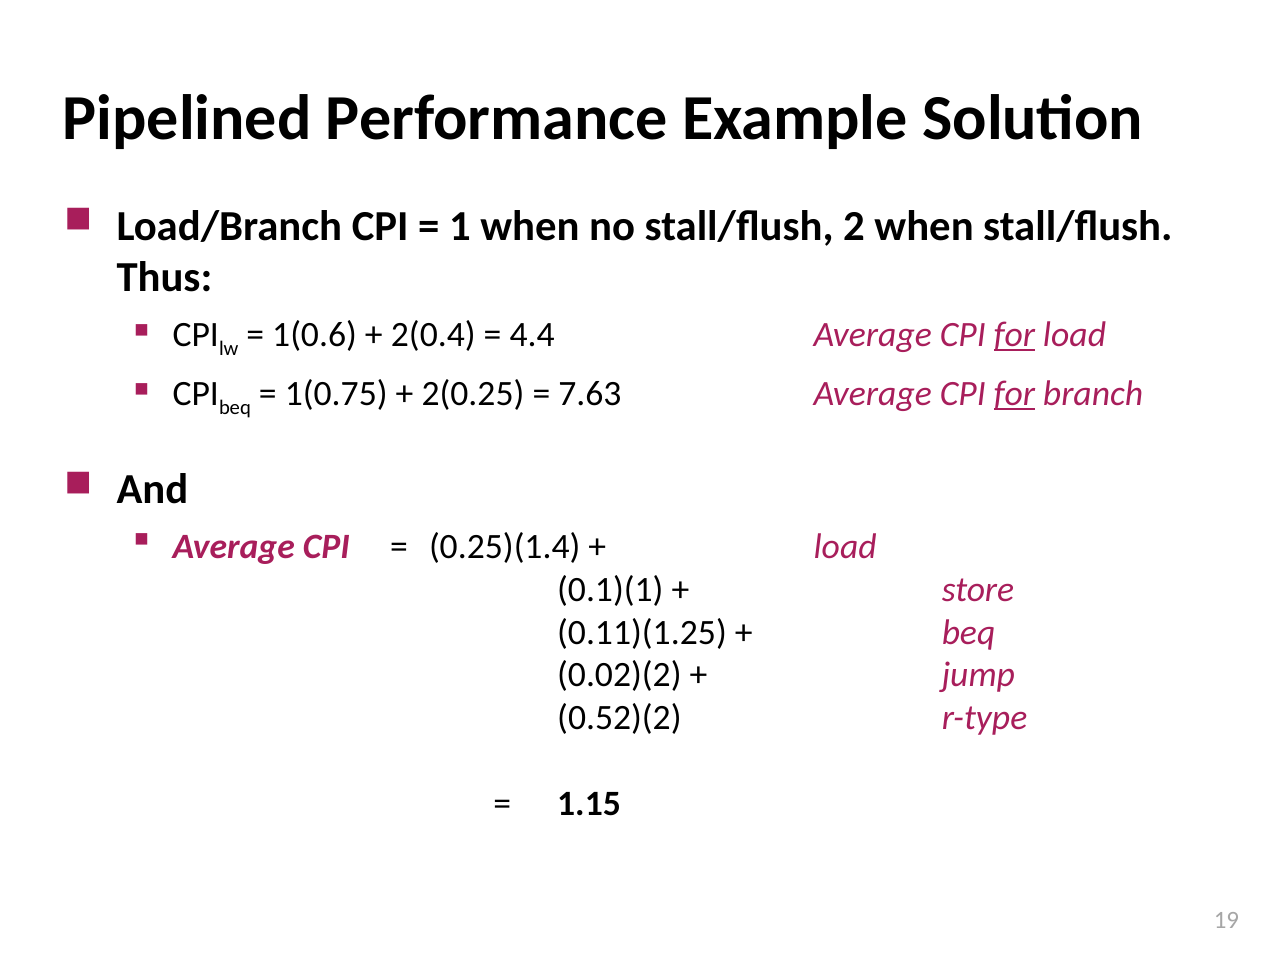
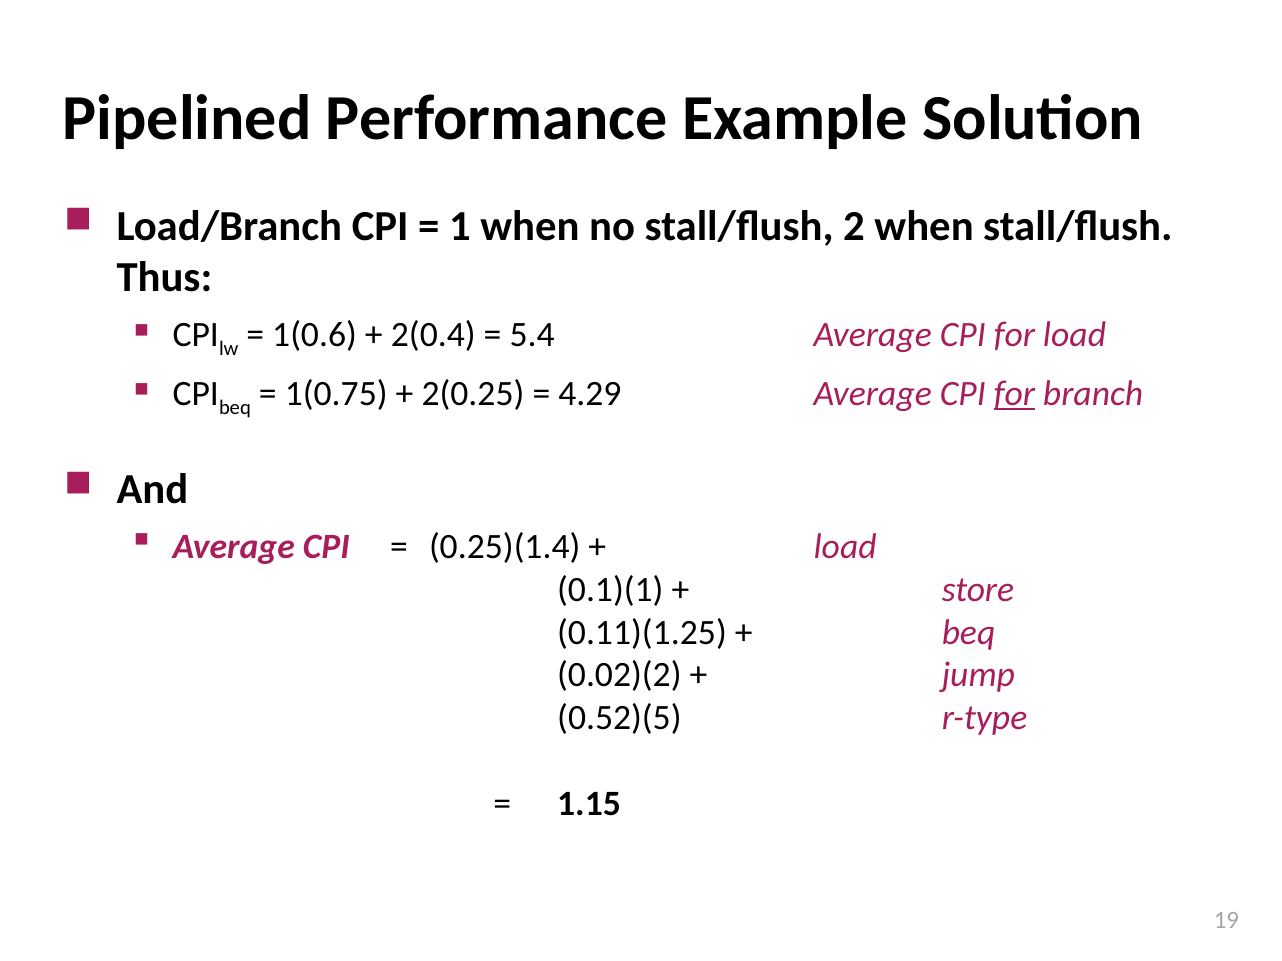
4.4: 4.4 -> 5.4
for at (1014, 335) underline: present -> none
7.63: 7.63 -> 4.29
0.52)(2: 0.52)(2 -> 0.52)(5
